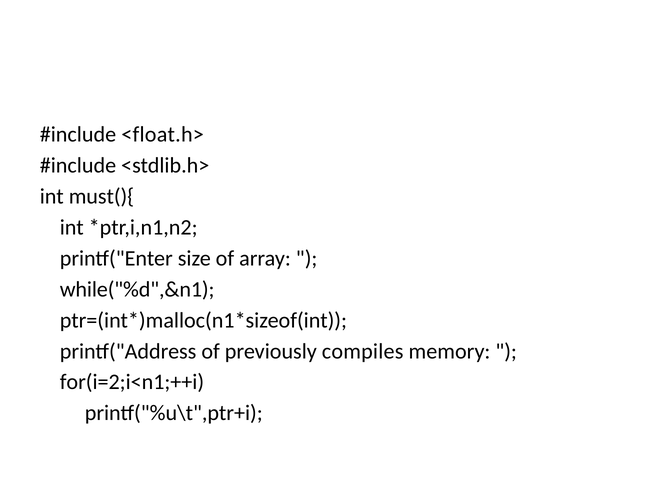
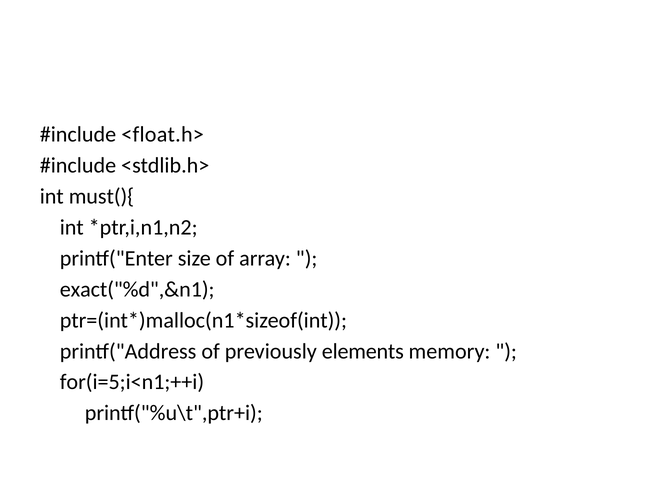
while("%d",&n1: while("%d",&n1 -> exact("%d",&n1
compiles: compiles -> elements
for(i=2;i<n1;++i: for(i=2;i<n1;++i -> for(i=5;i<n1;++i
